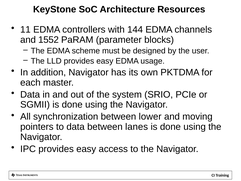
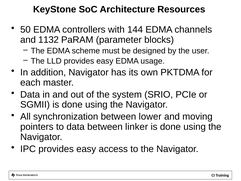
11: 11 -> 50
1552: 1552 -> 1132
lanes: lanes -> linker
